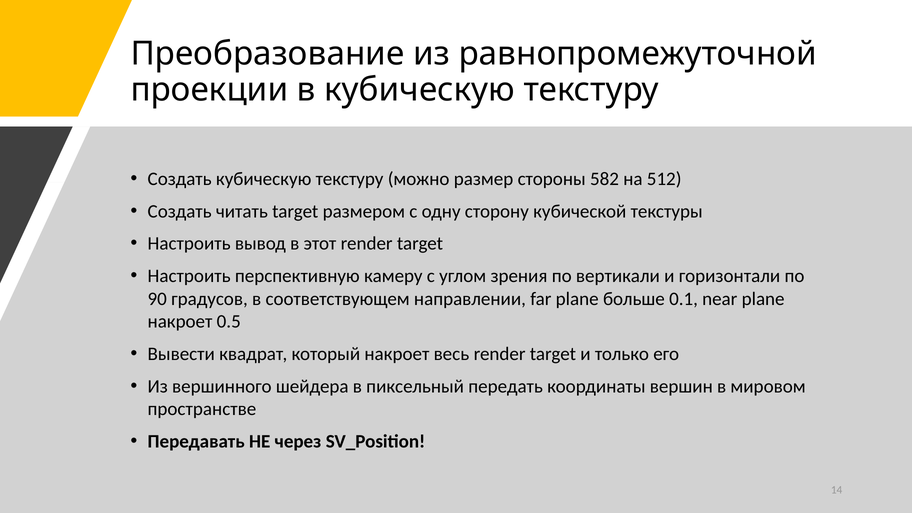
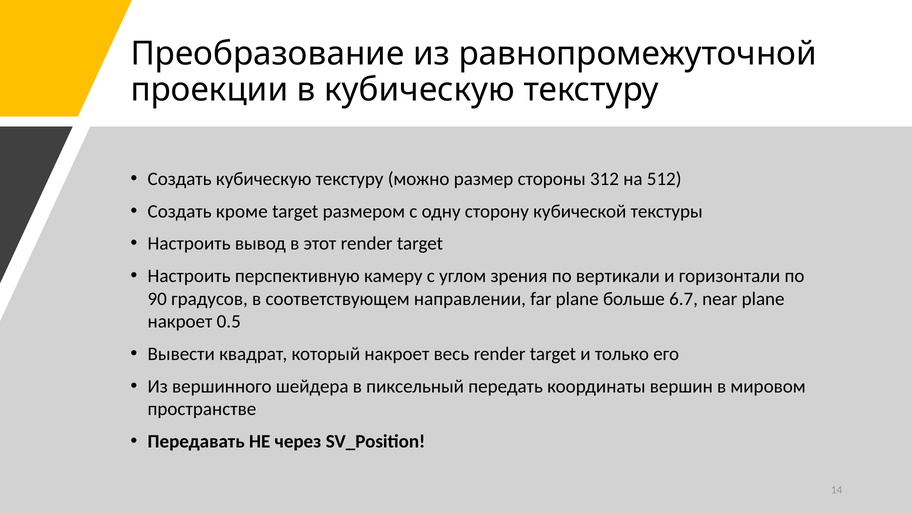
582: 582 -> 312
читать: читать -> кроме
0.1: 0.1 -> 6.7
